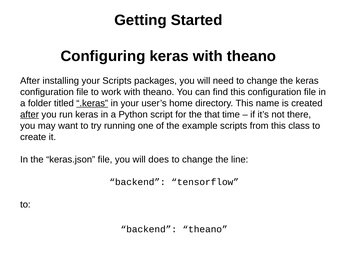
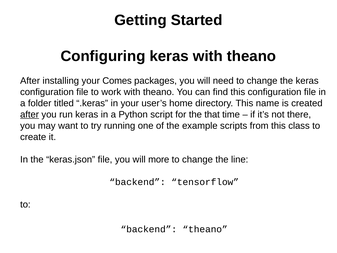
your Scripts: Scripts -> Comes
.keras underline: present -> none
does: does -> more
